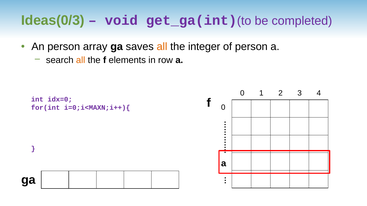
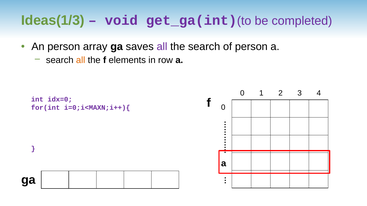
Ideas(0/3: Ideas(0/3 -> Ideas(1/3
all at (162, 47) colour: orange -> purple
the integer: integer -> search
